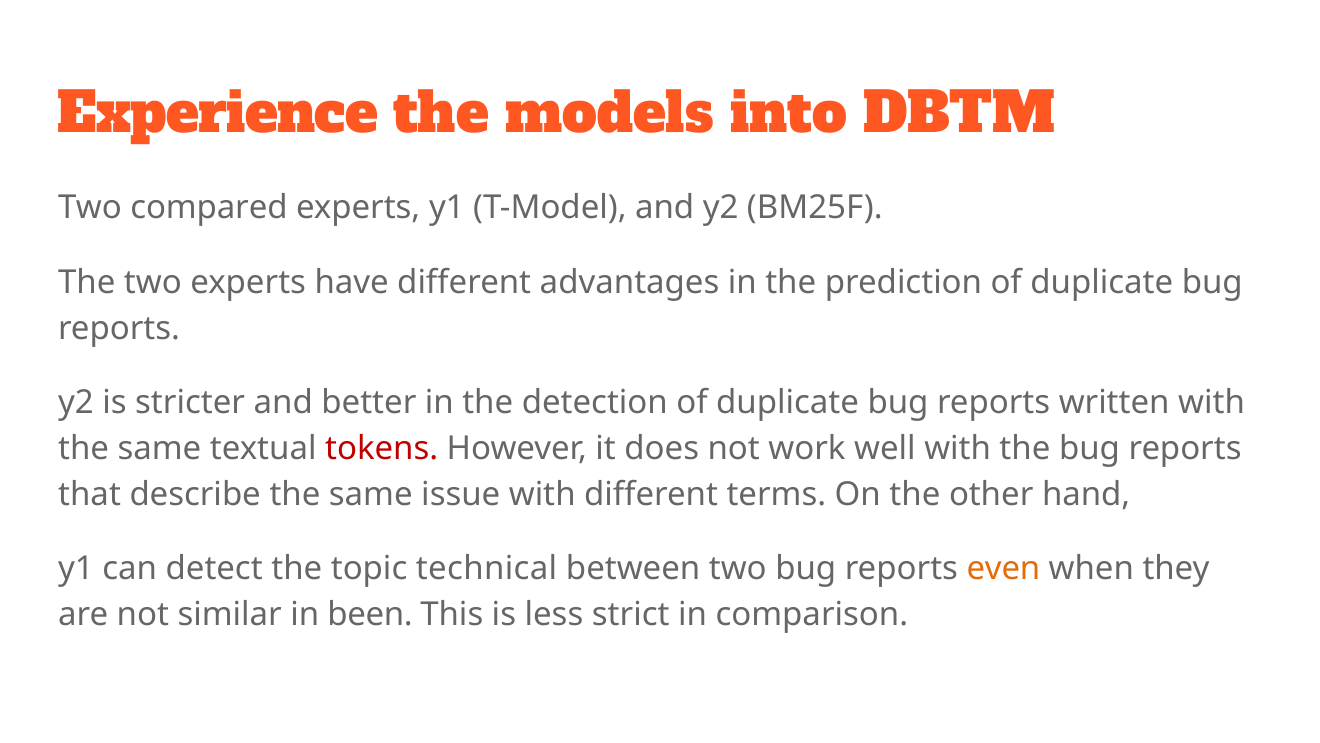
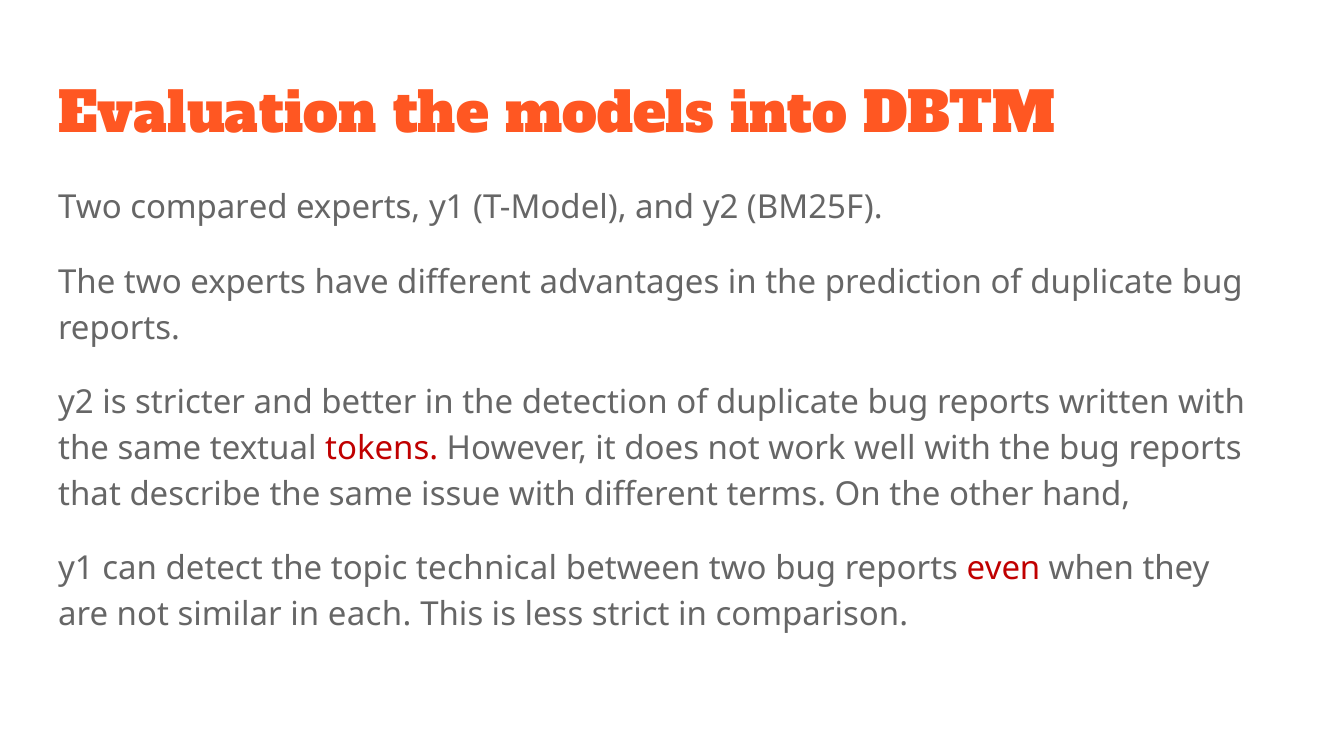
Experience: Experience -> Evaluation
even colour: orange -> red
been: been -> each
